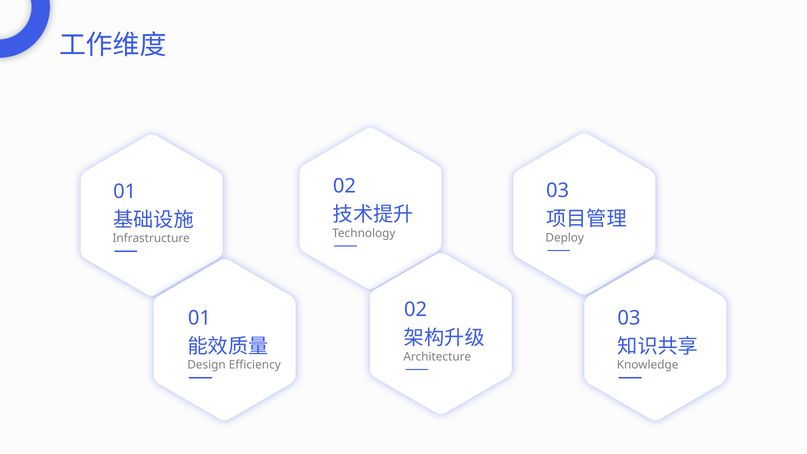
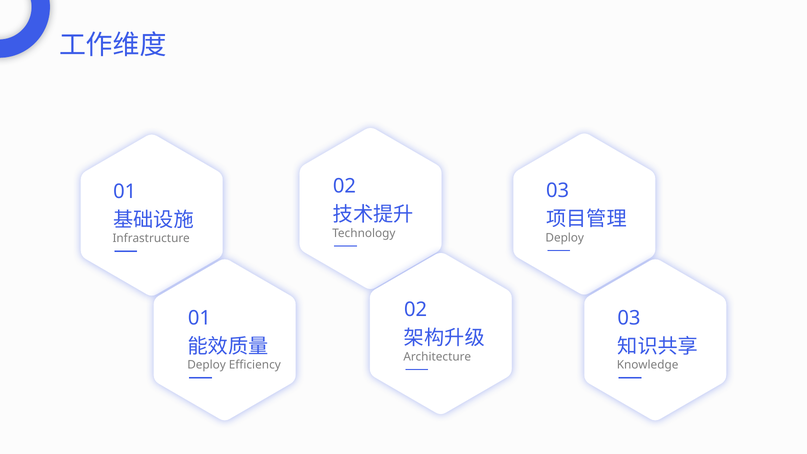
Design at (206, 365): Design -> Deploy
